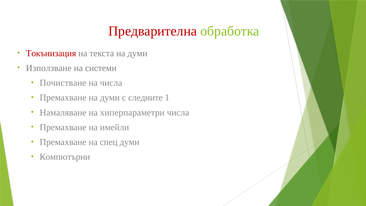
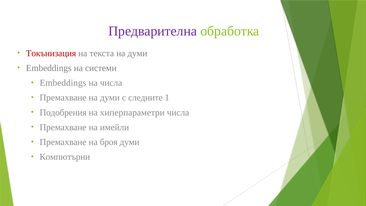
Предварителна colour: red -> purple
Използване at (49, 68): Използване -> Embeddings
Почистване at (63, 83): Почистване -> Embeddings
Намаляване: Намаляване -> Подобрения
спец: спец -> броя
